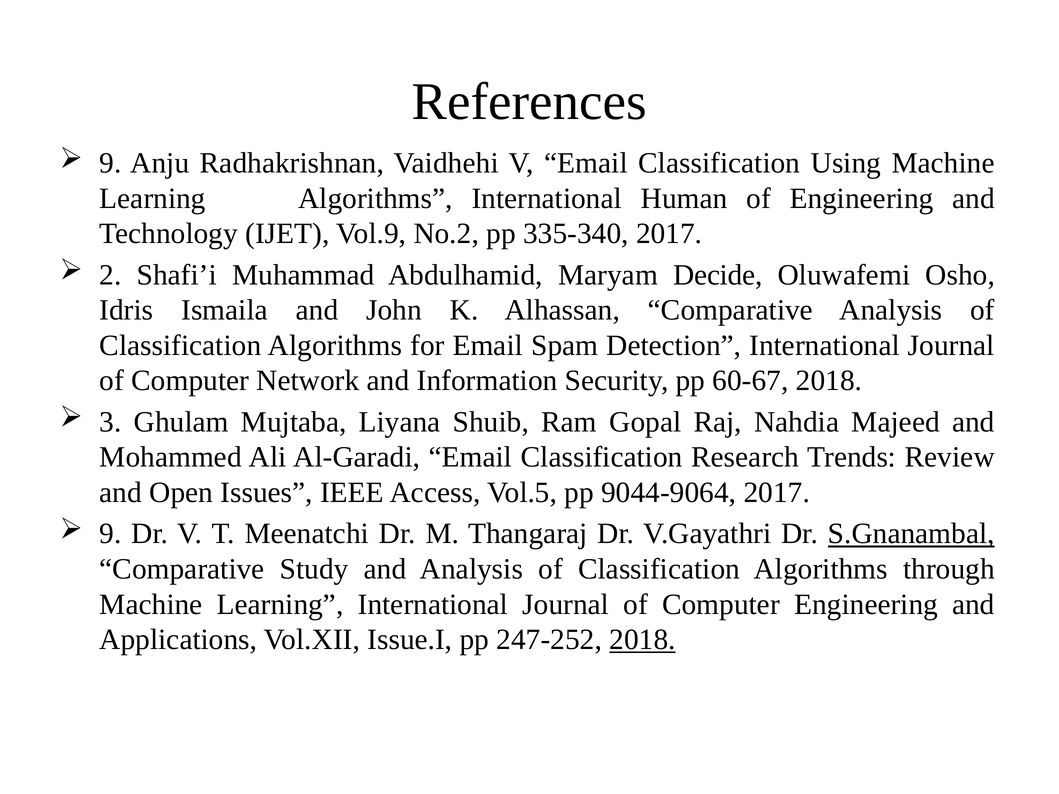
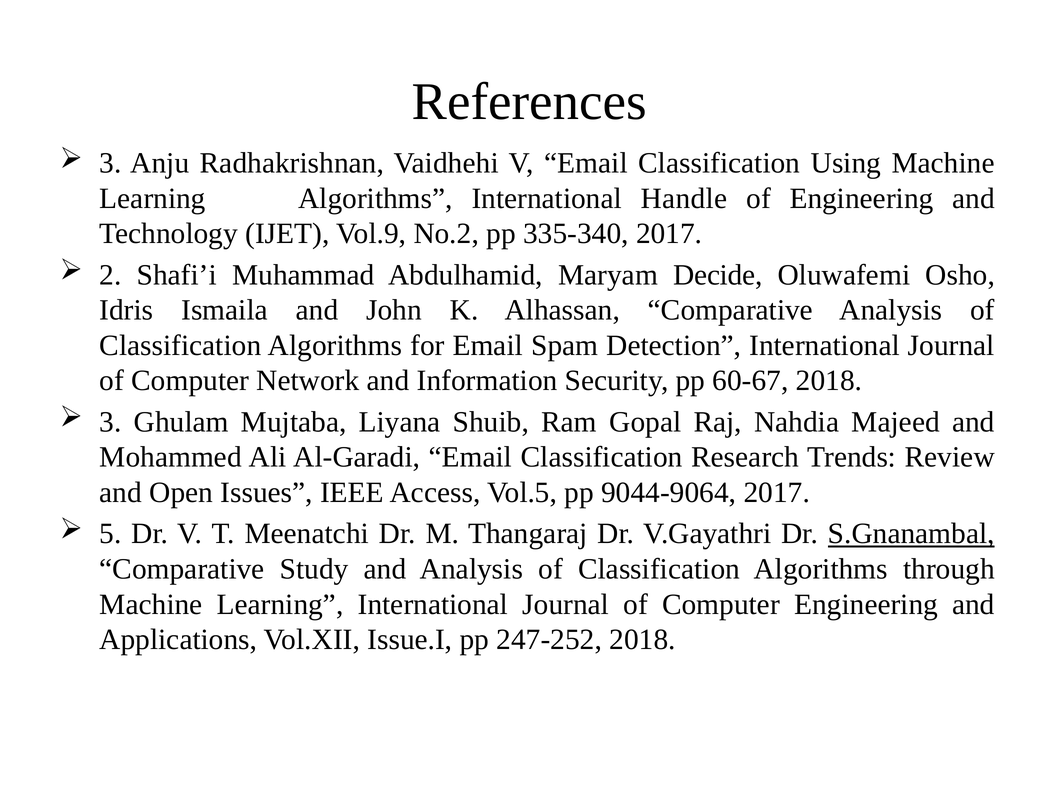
9 at (110, 163): 9 -> 3
Human: Human -> Handle
9 at (110, 534): 9 -> 5
2018 at (642, 640) underline: present -> none
